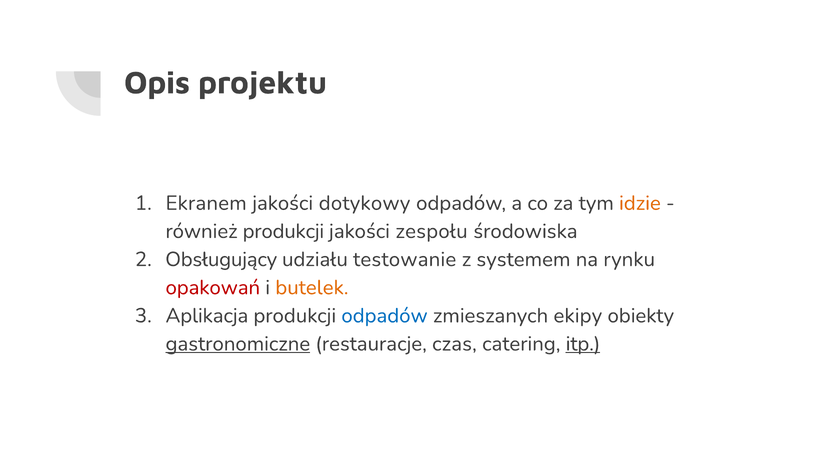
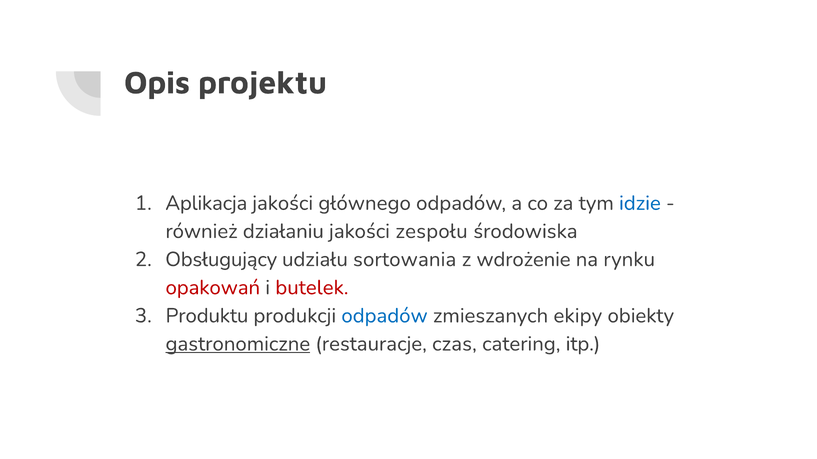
Ekranem: Ekranem -> Aplikacja
dotykowy: dotykowy -> głównego
idzie colour: orange -> blue
również produkcji: produkcji -> działaniu
testowanie: testowanie -> sortowania
systemem: systemem -> wdrożenie
butelek colour: orange -> red
Aplikacja: Aplikacja -> Produktu
itp underline: present -> none
